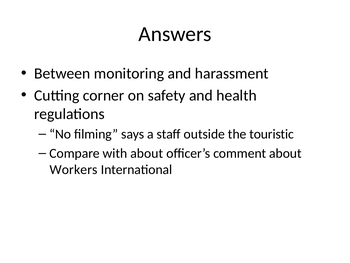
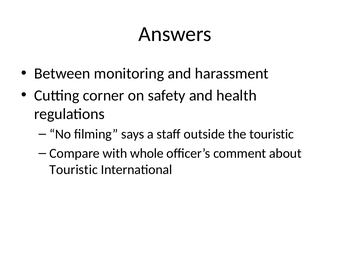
with about: about -> whole
Workers at (74, 169): Workers -> Touristic
